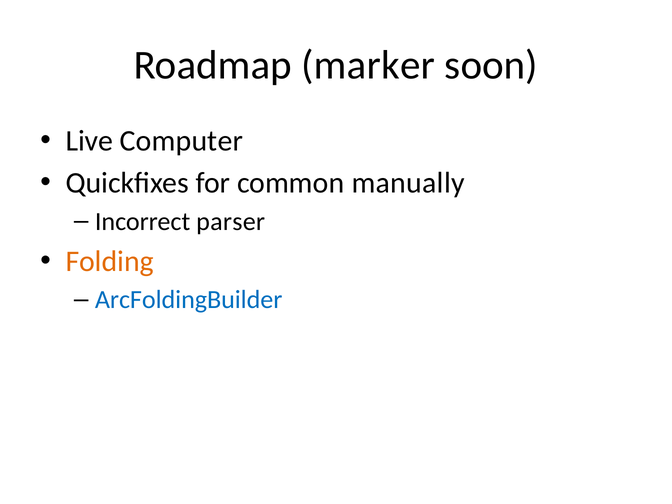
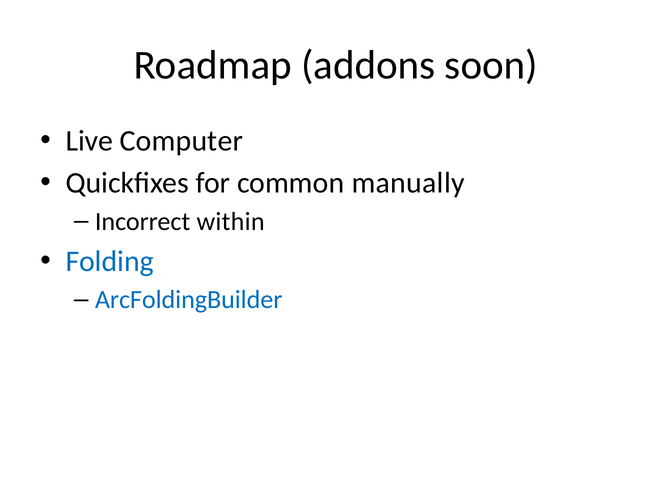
marker: marker -> addons
parser: parser -> within
Folding colour: orange -> blue
